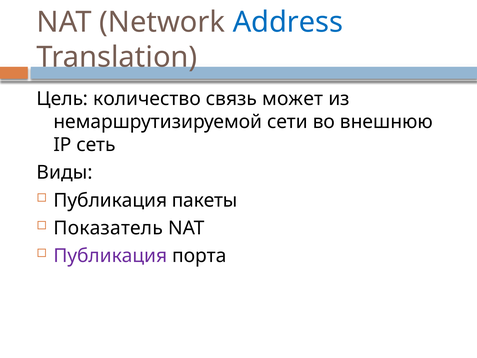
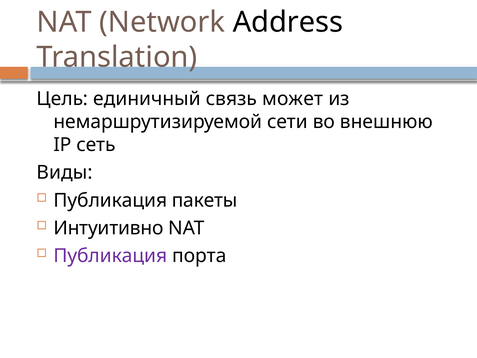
Address colour: blue -> black
количество: количество -> единичный
Показатель: Показатель -> Интуитивно
